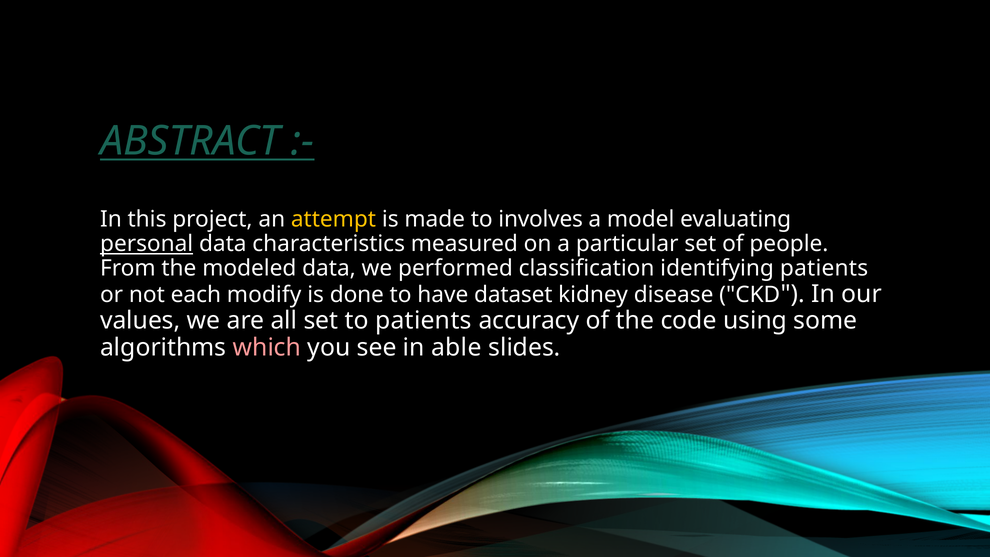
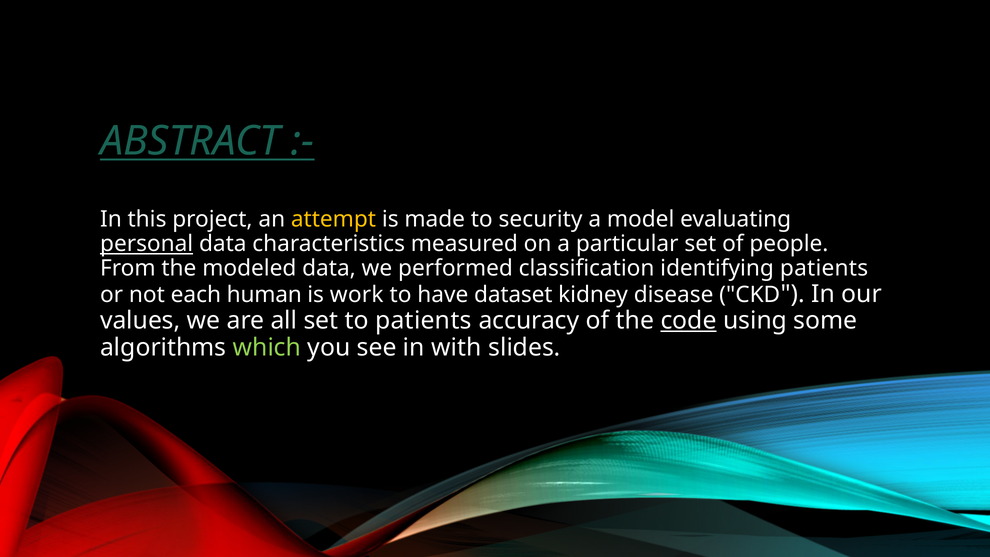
involves: involves -> security
modify: modify -> human
done: done -> work
code underline: none -> present
which colour: pink -> light green
able: able -> with
